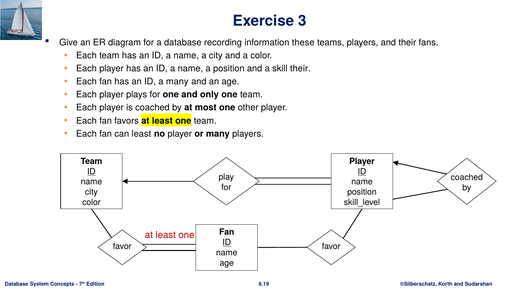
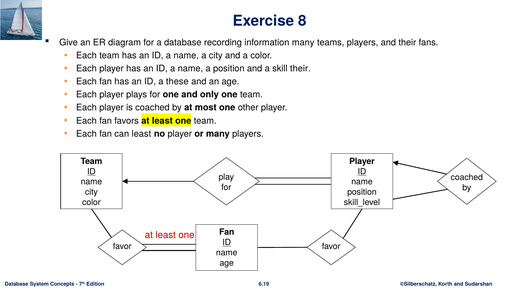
3: 3 -> 8
information these: these -> many
a many: many -> these
